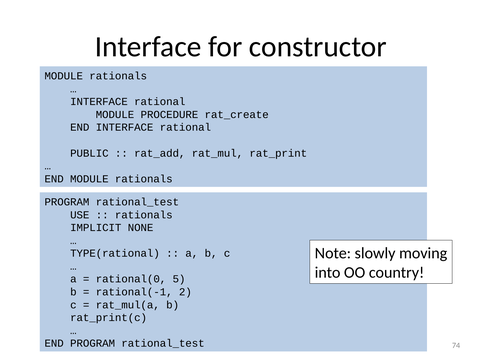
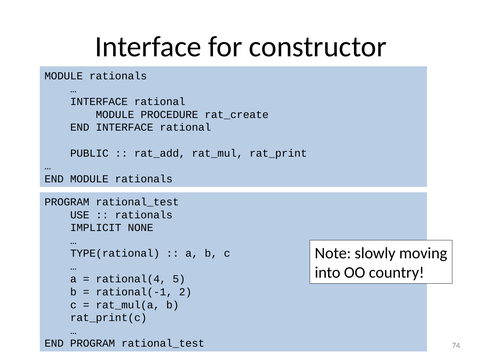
rational(0: rational(0 -> rational(4
